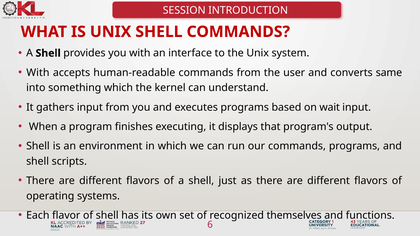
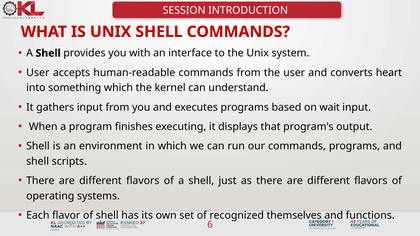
With at (38, 73): With -> User
same: same -> heart
